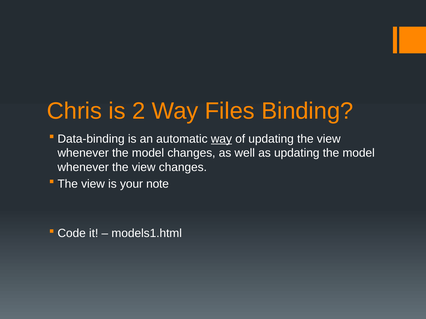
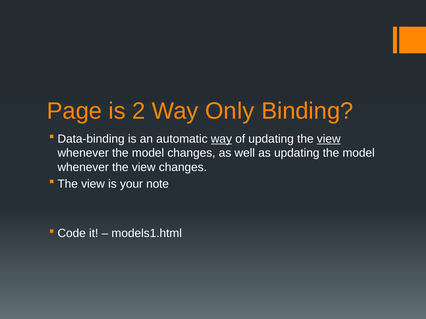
Chris: Chris -> Page
Files: Files -> Only
view at (329, 139) underline: none -> present
